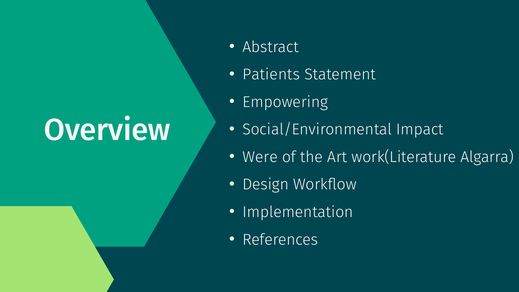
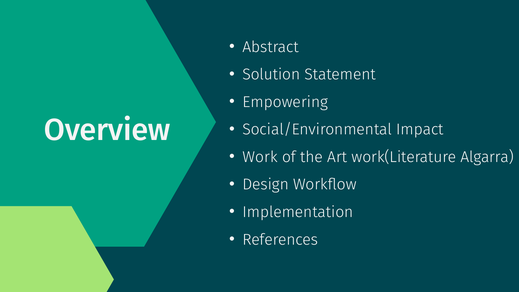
Patients: Patients -> Solution
Were: Were -> Work
